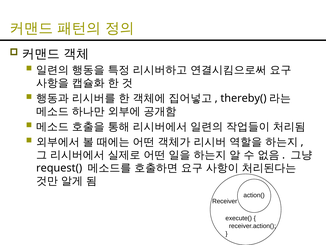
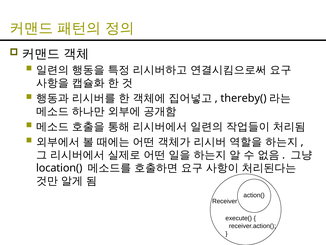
request(: request( -> location(
